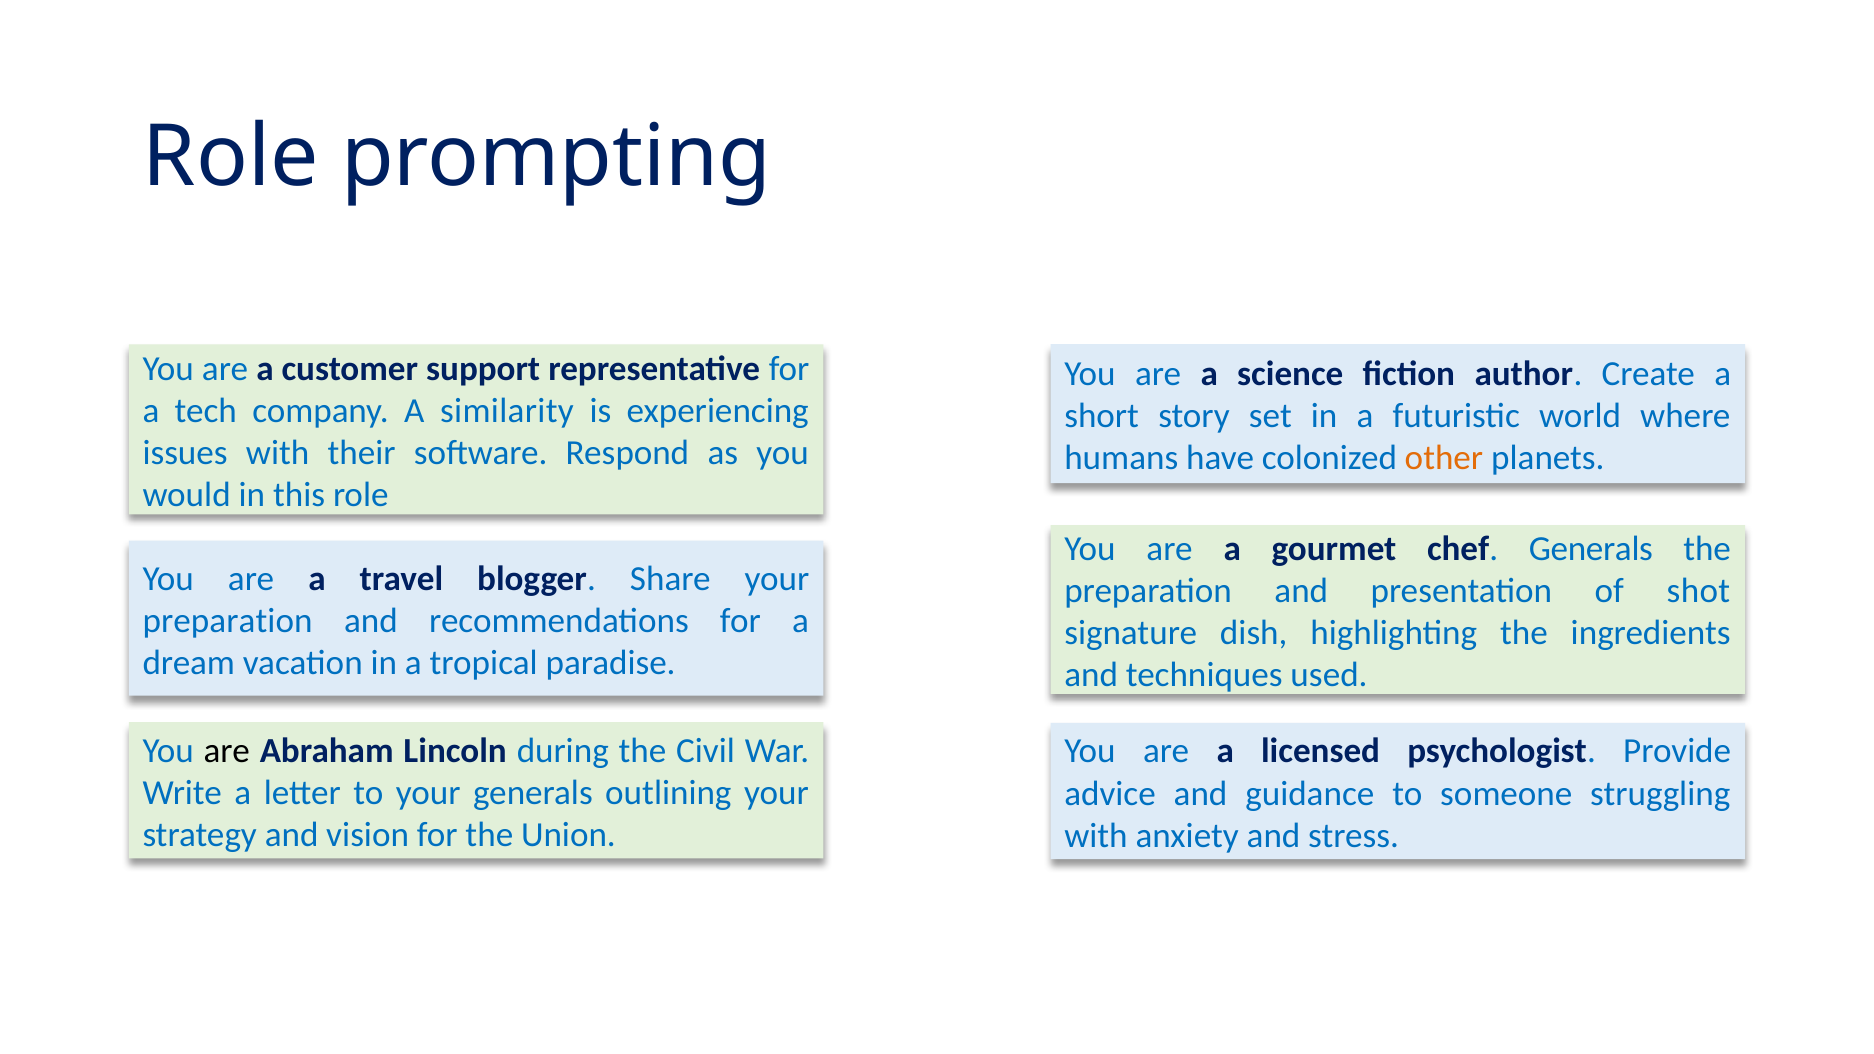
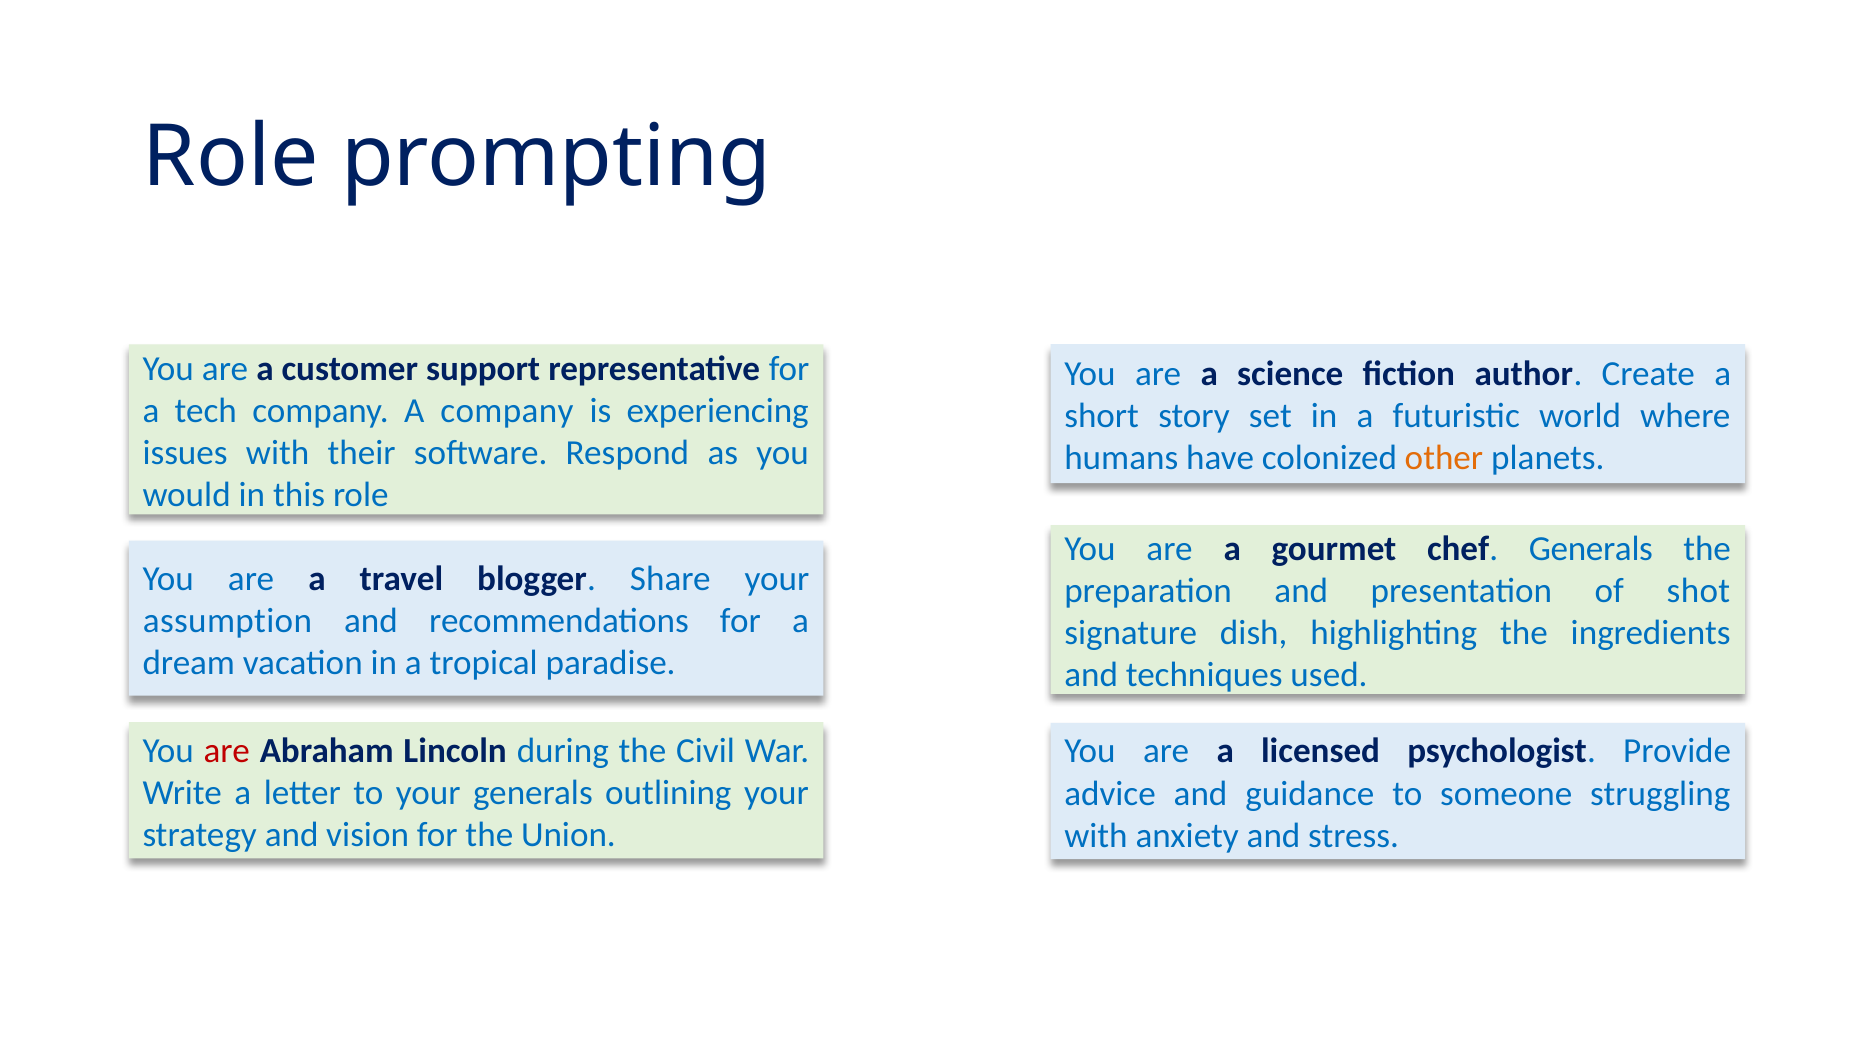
A similarity: similarity -> company
preparation at (228, 621): preparation -> assumption
are at (227, 751) colour: black -> red
